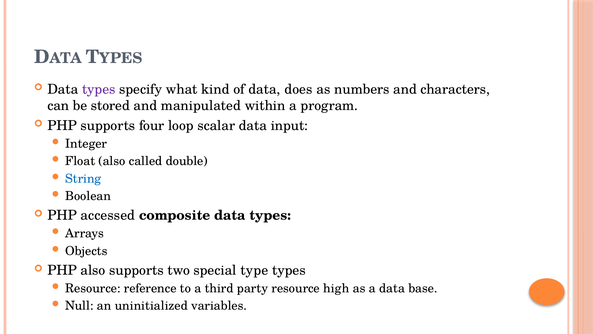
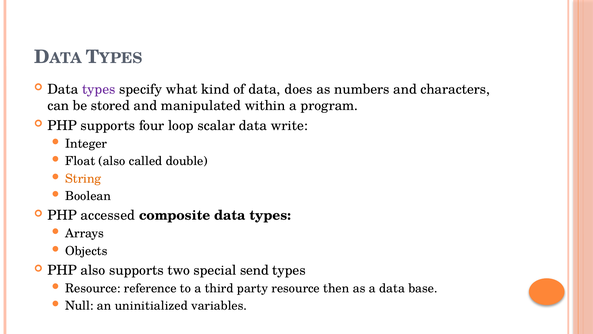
input: input -> write
String colour: blue -> orange
type: type -> send
high: high -> then
